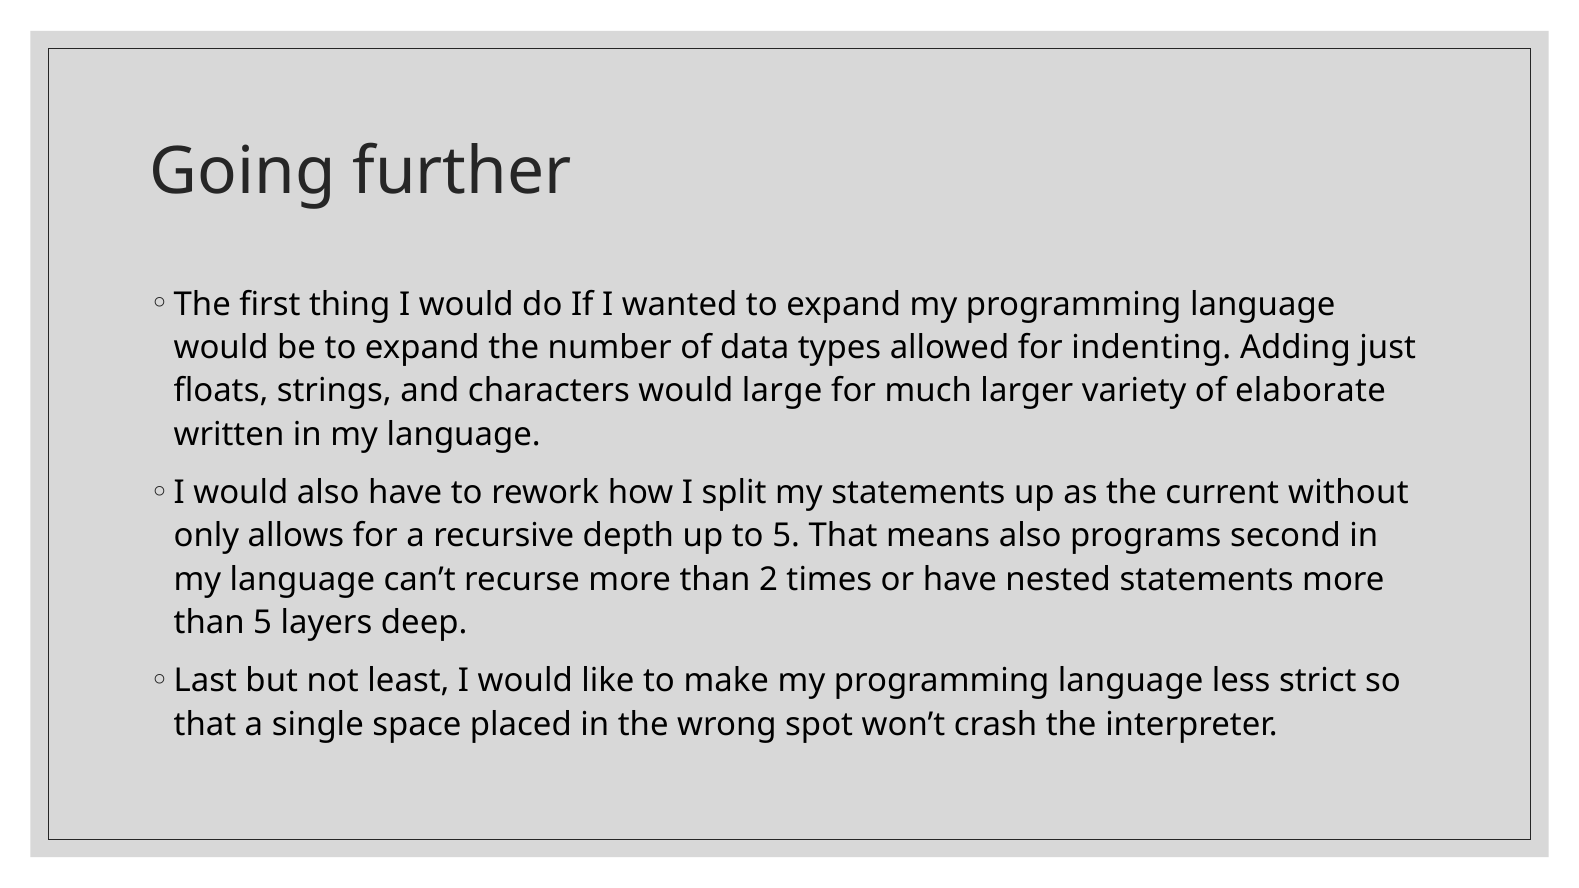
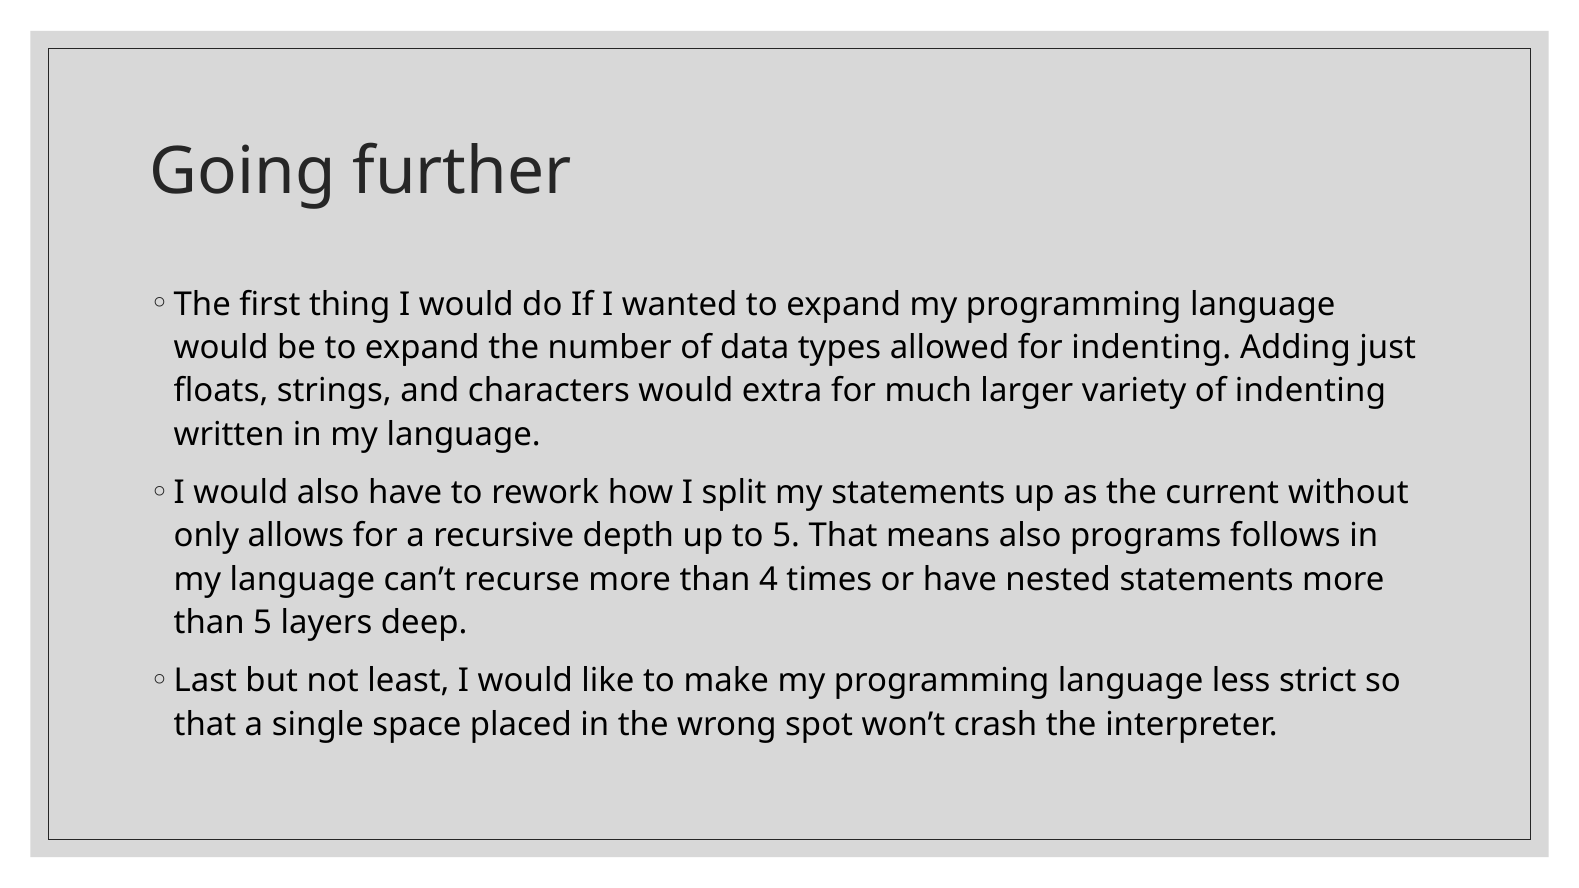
large: large -> extra
of elaborate: elaborate -> indenting
second: second -> follows
2: 2 -> 4
